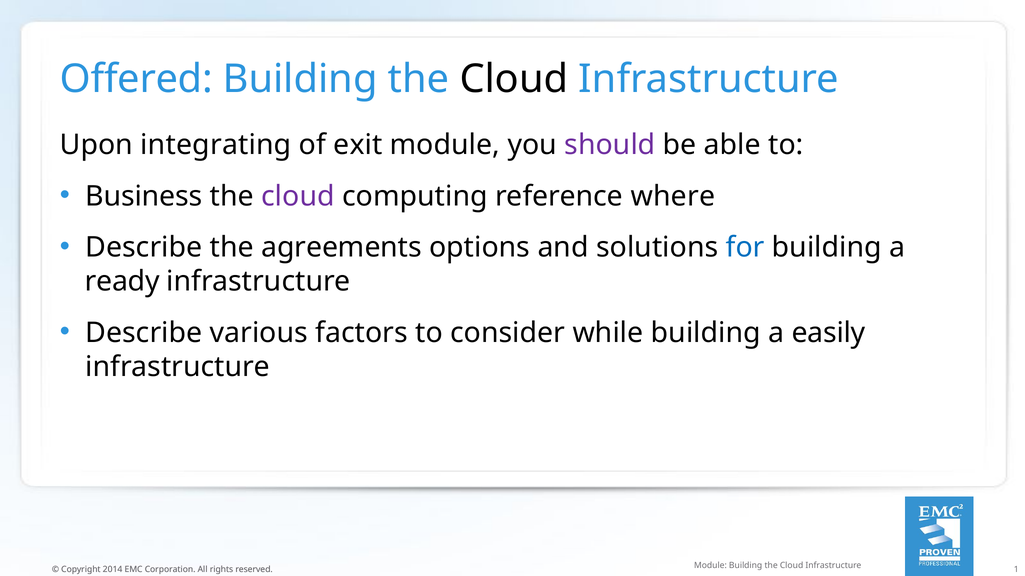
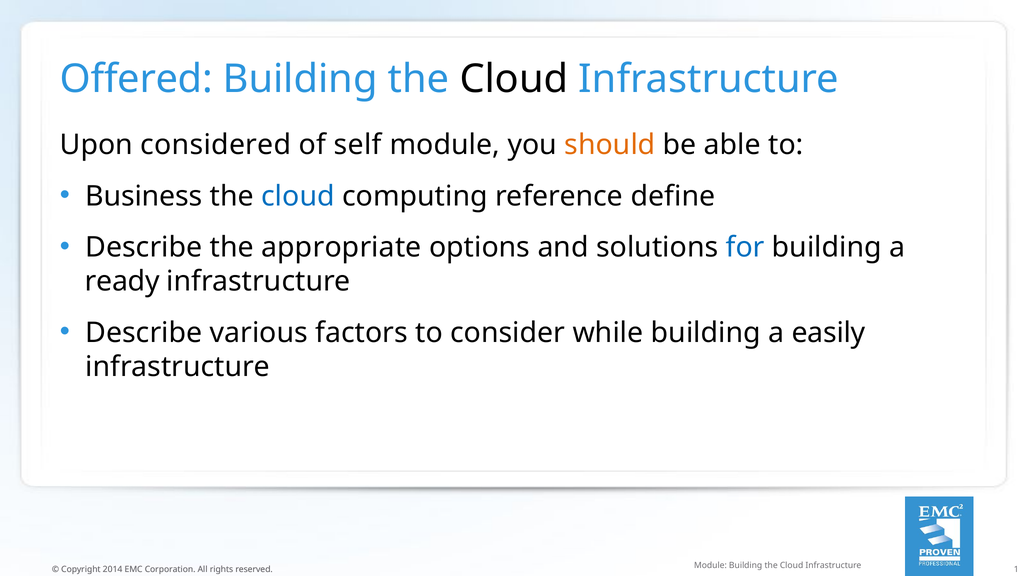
integrating: integrating -> considered
exit: exit -> self
should colour: purple -> orange
cloud at (298, 196) colour: purple -> blue
where: where -> define
agreements: agreements -> appropriate
